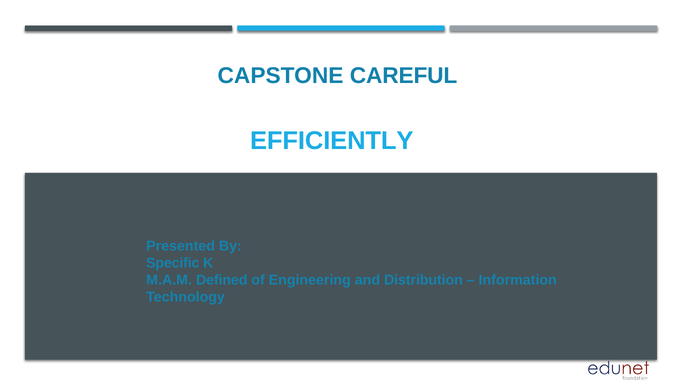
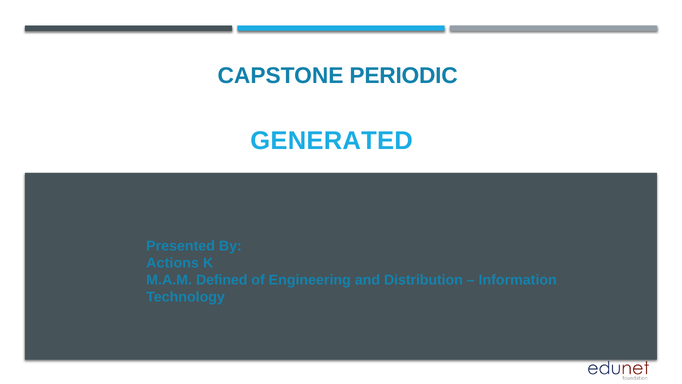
CAREFUL: CAREFUL -> PERIODIC
EFFICIENTLY: EFFICIENTLY -> GENERATED
Specific: Specific -> Actions
